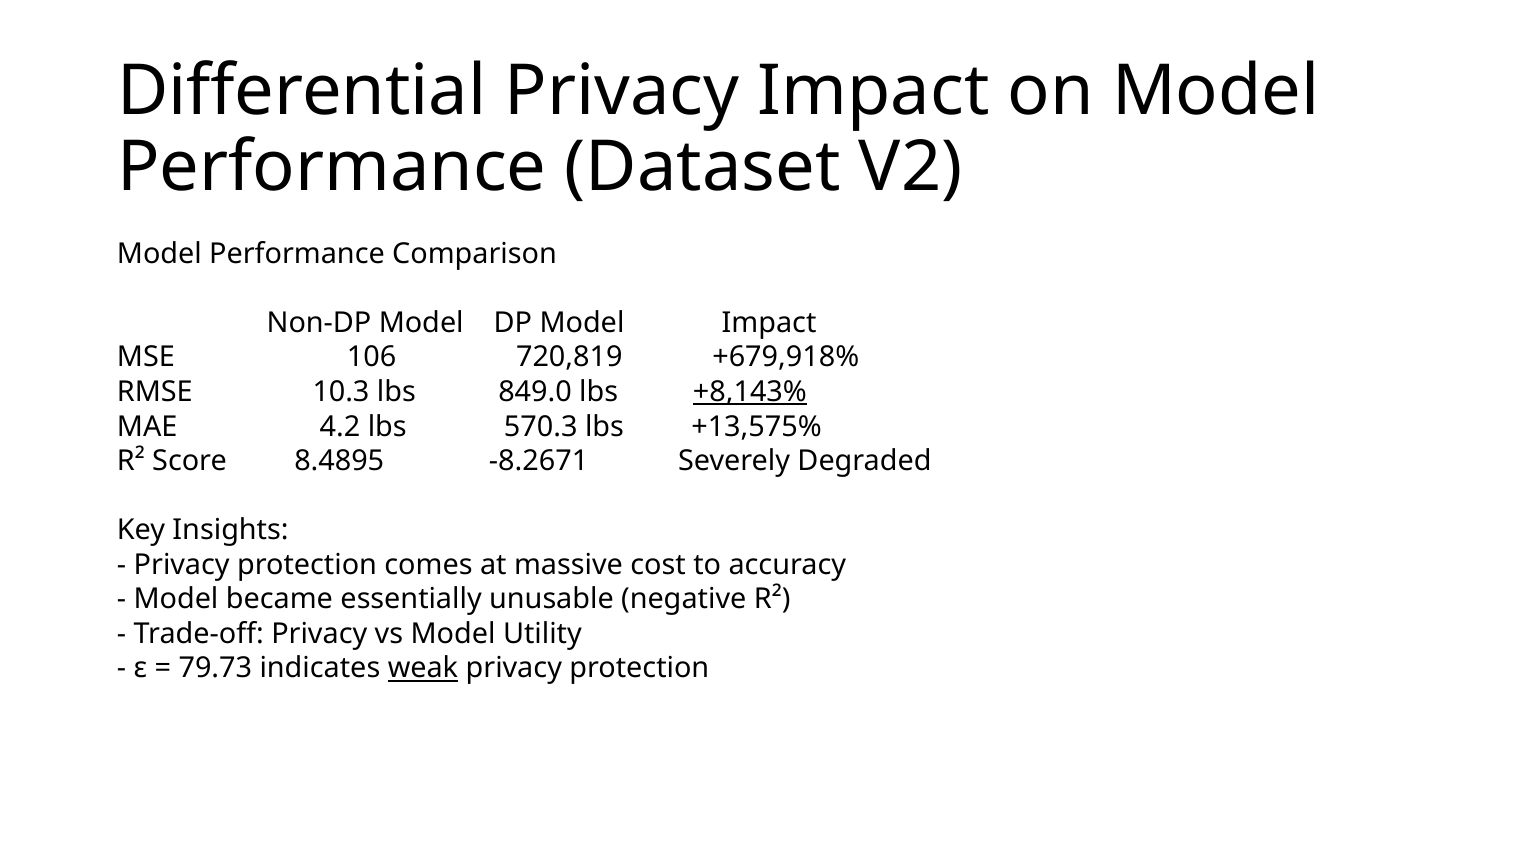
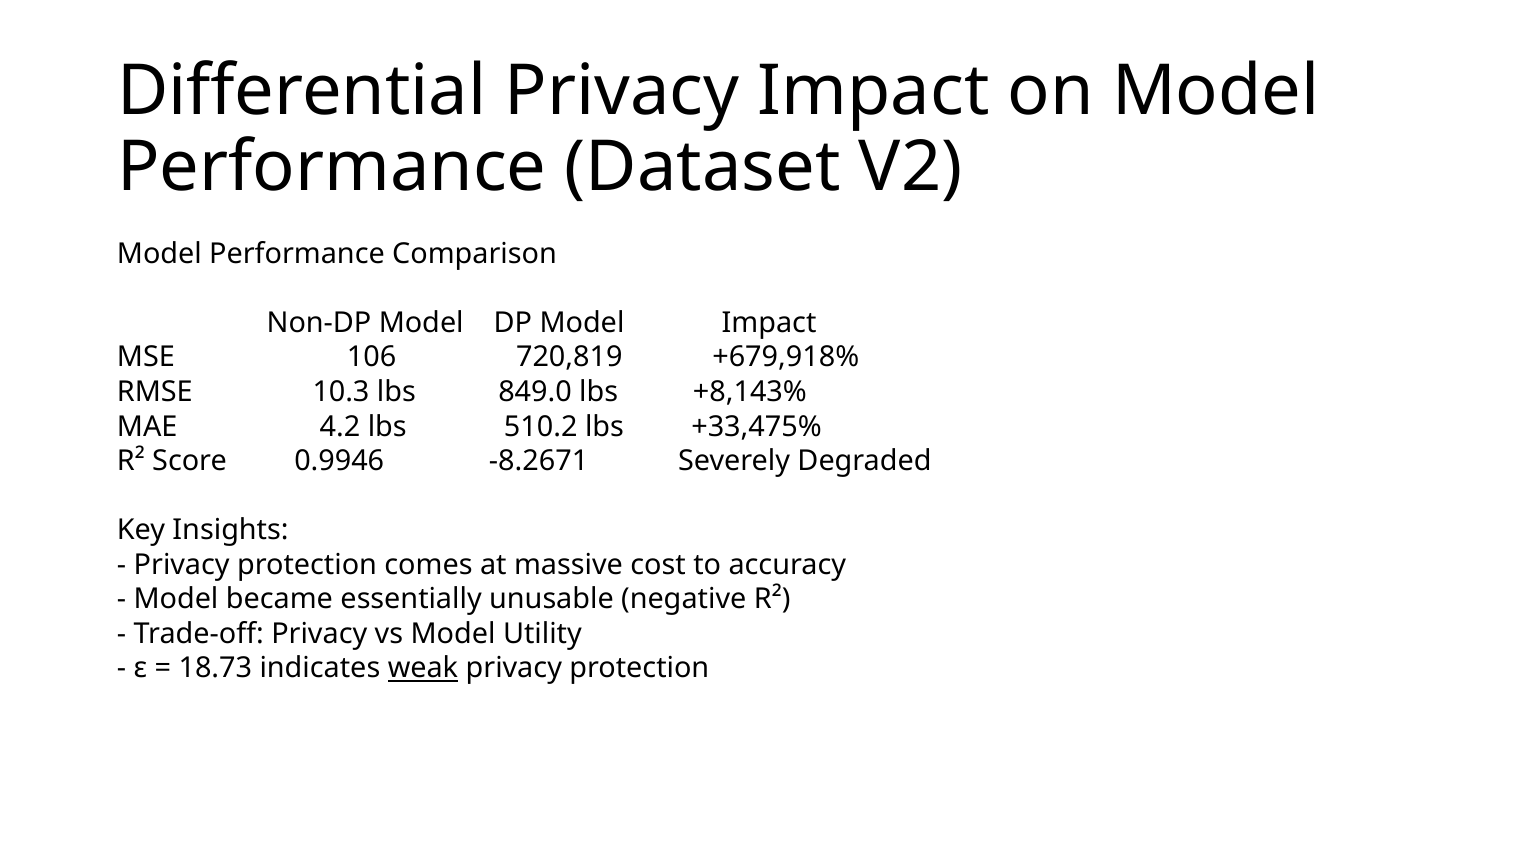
+8,143% underline: present -> none
570.3: 570.3 -> 510.2
+13,575%: +13,575% -> +33,475%
8.4895: 8.4895 -> 0.9946
79.73: 79.73 -> 18.73
